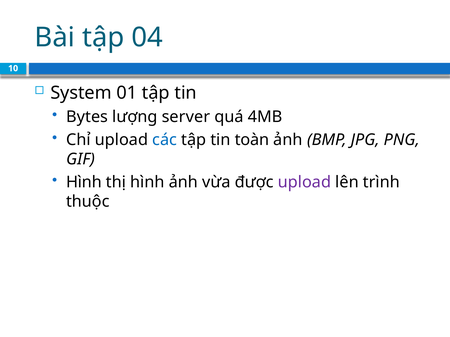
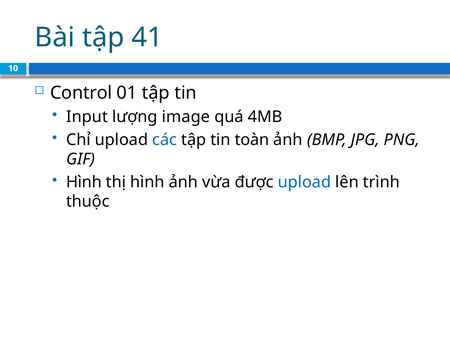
04: 04 -> 41
System: System -> Control
Bytes: Bytes -> Input
server: server -> image
upload at (304, 182) colour: purple -> blue
